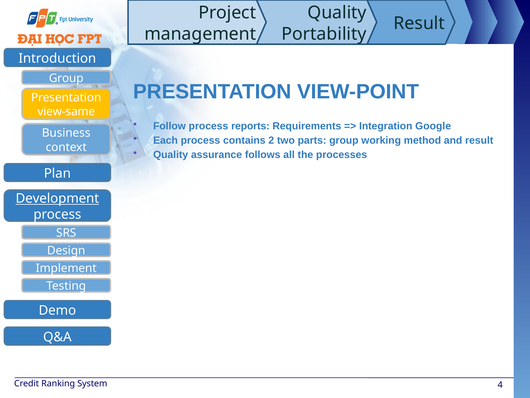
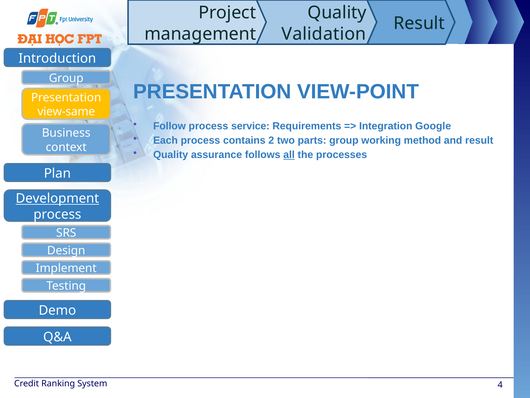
Portability: Portability -> Validation
reports: reports -> service
all underline: none -> present
